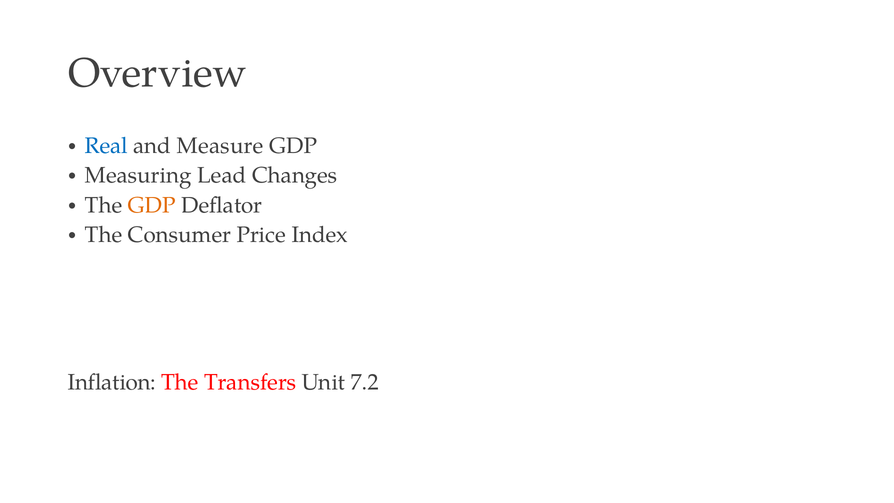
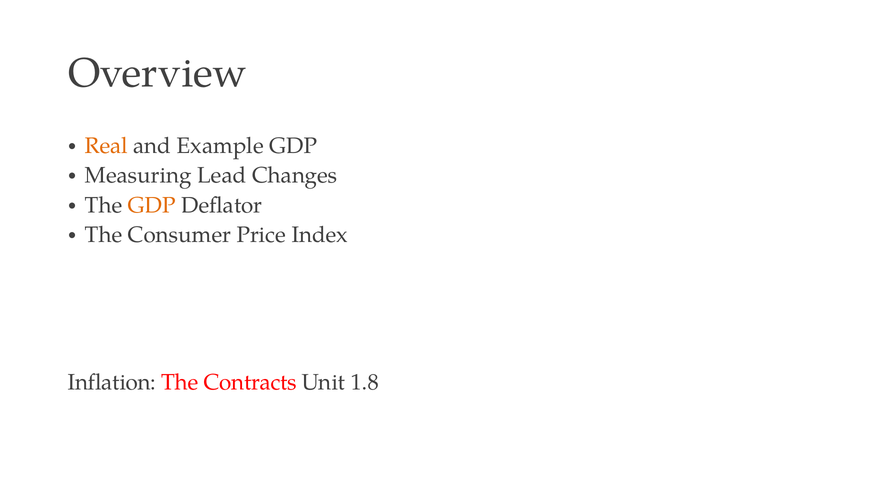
Real colour: blue -> orange
Measure: Measure -> Example
Transfers: Transfers -> Contracts
7.2: 7.2 -> 1.8
